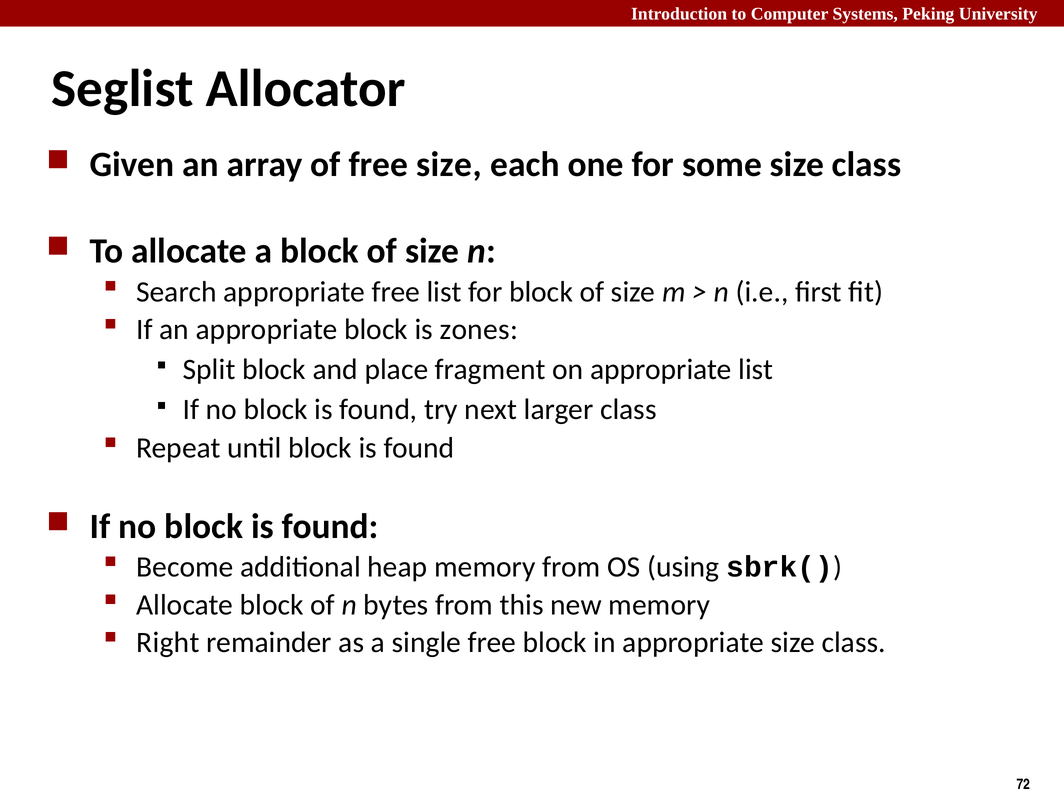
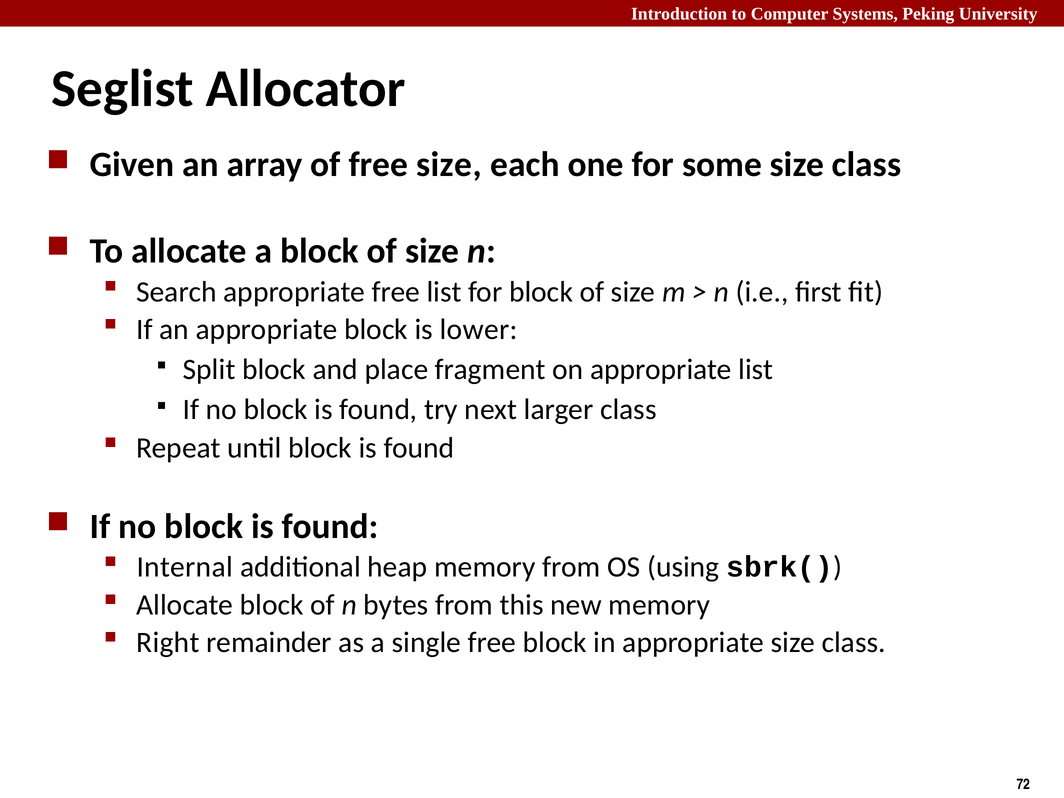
zones: zones -> lower
Become: Become -> Internal
